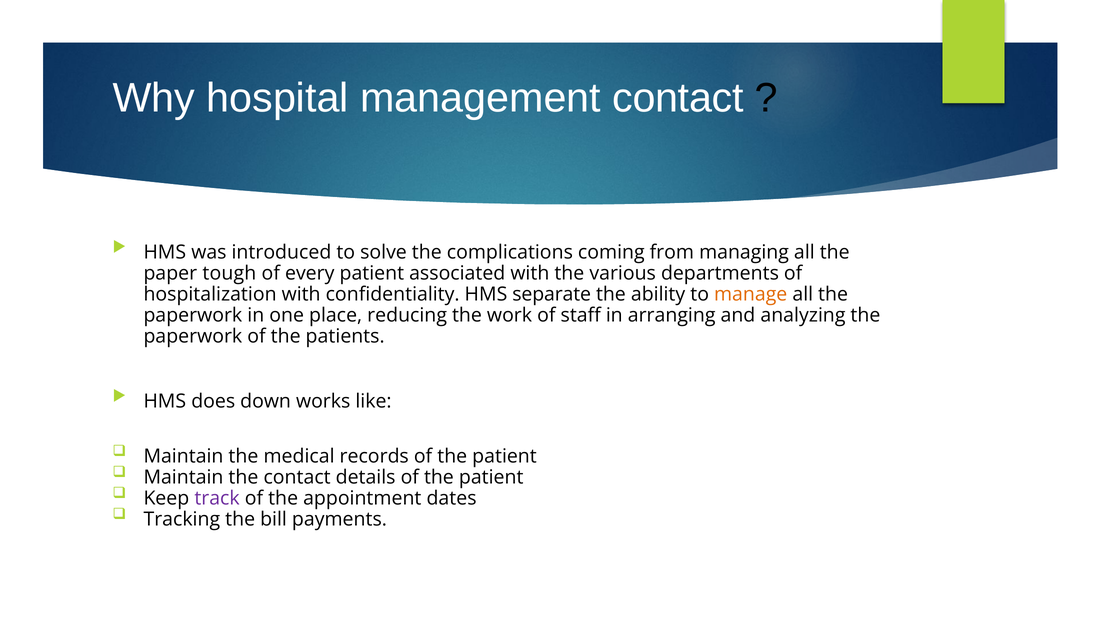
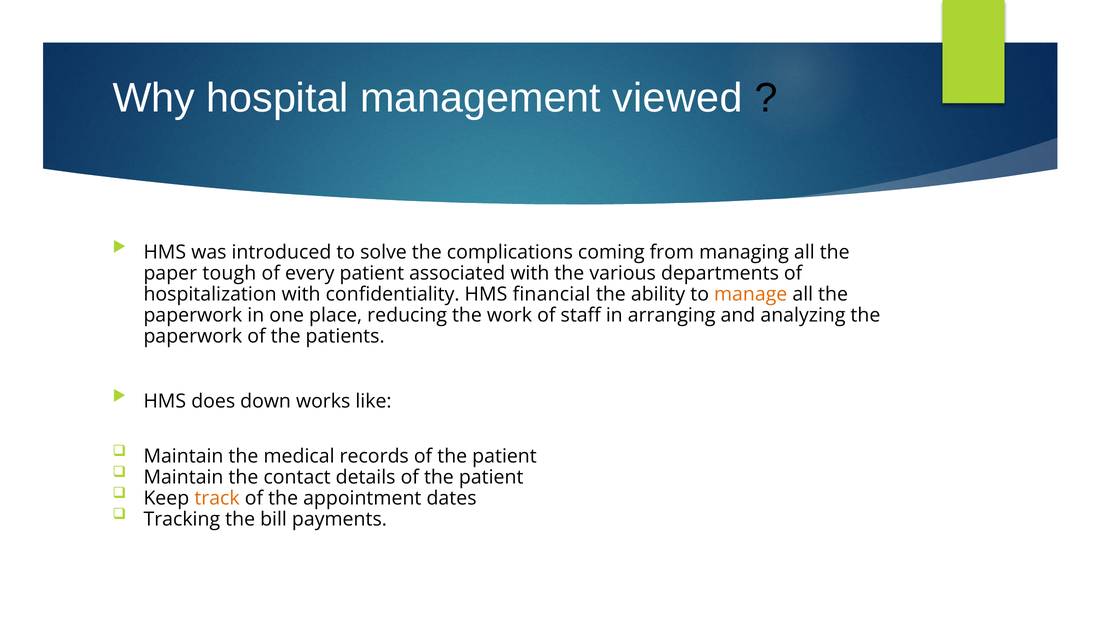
management contact: contact -> viewed
separate: separate -> financial
track colour: purple -> orange
